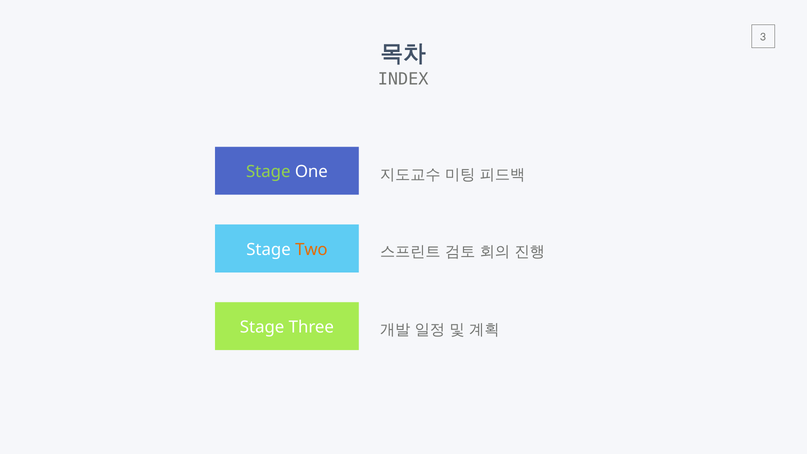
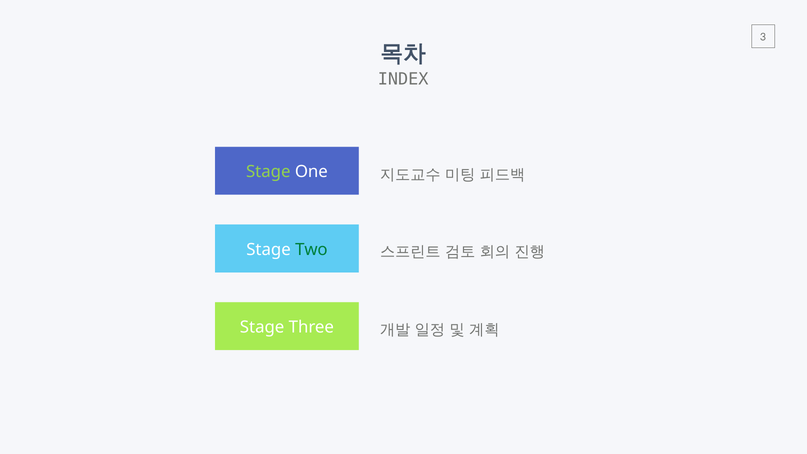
Two colour: orange -> green
